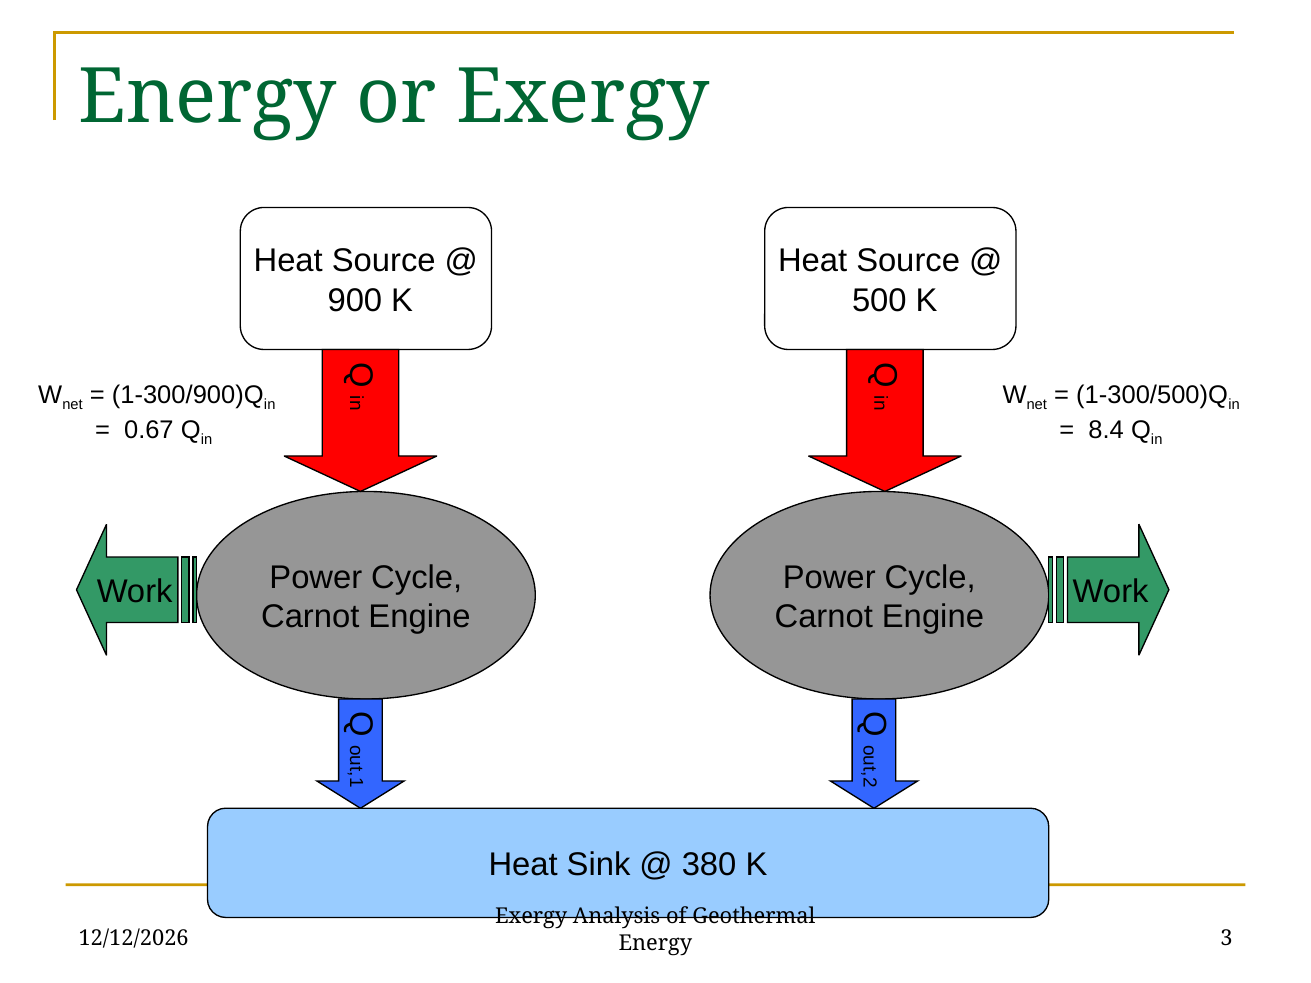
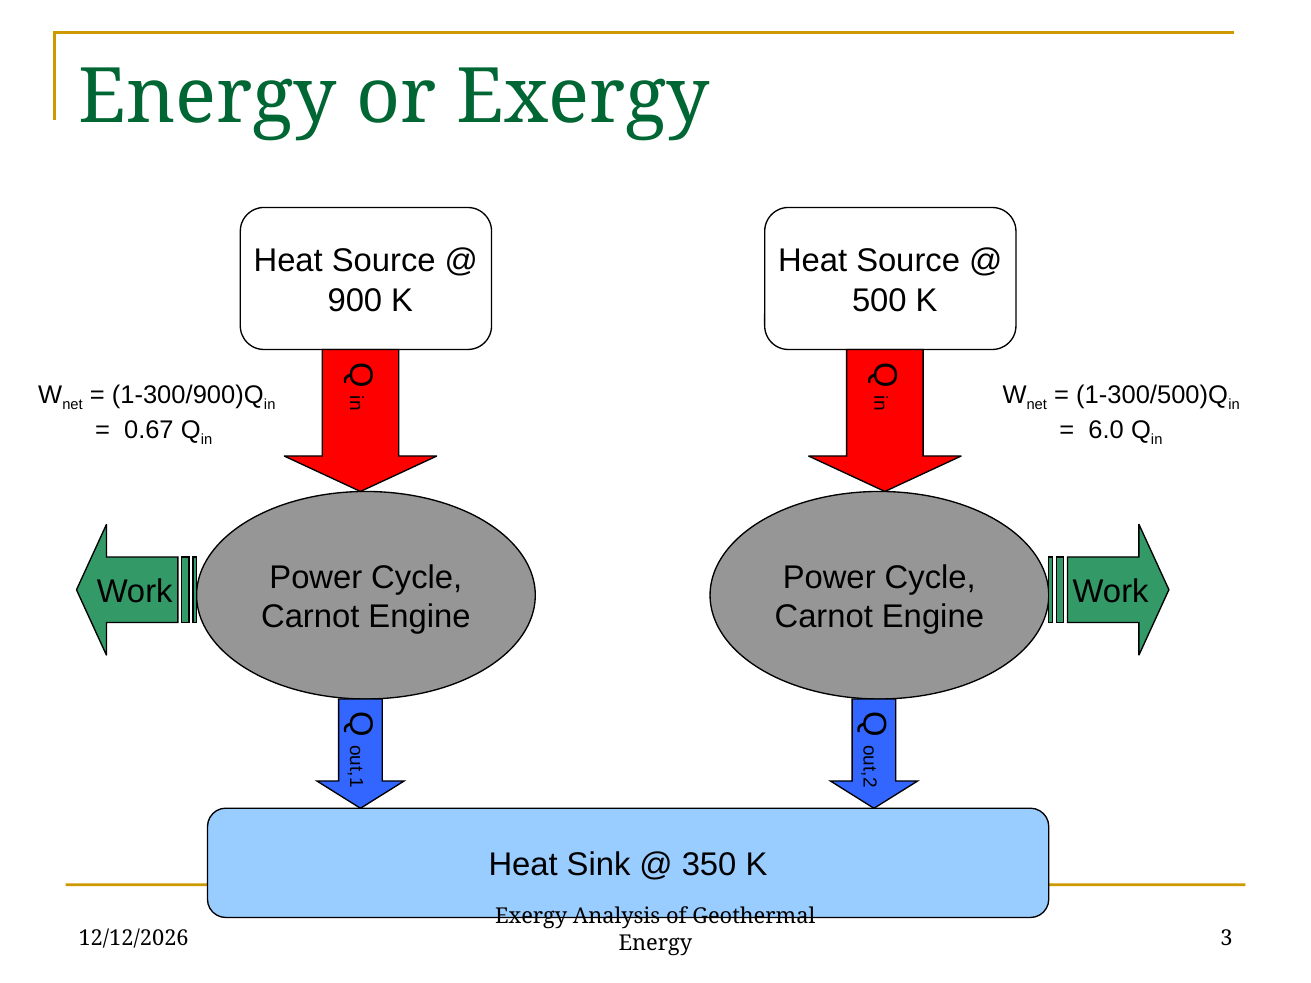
8.4: 8.4 -> 6.0
380: 380 -> 350
